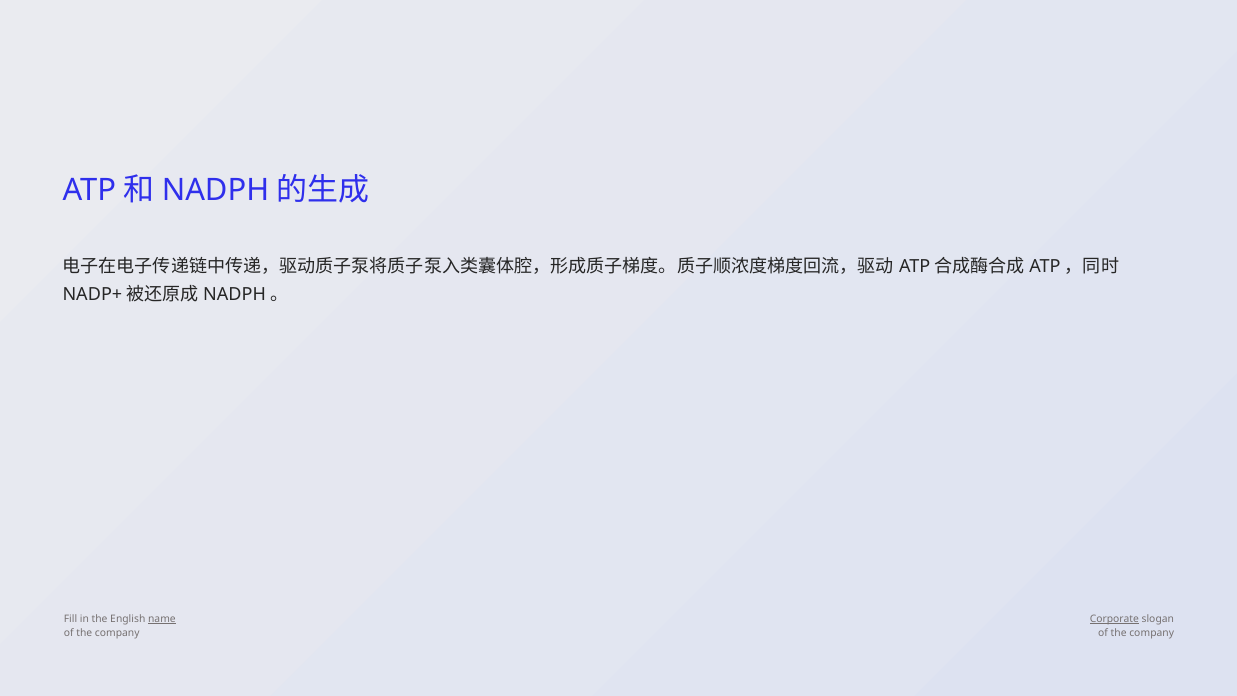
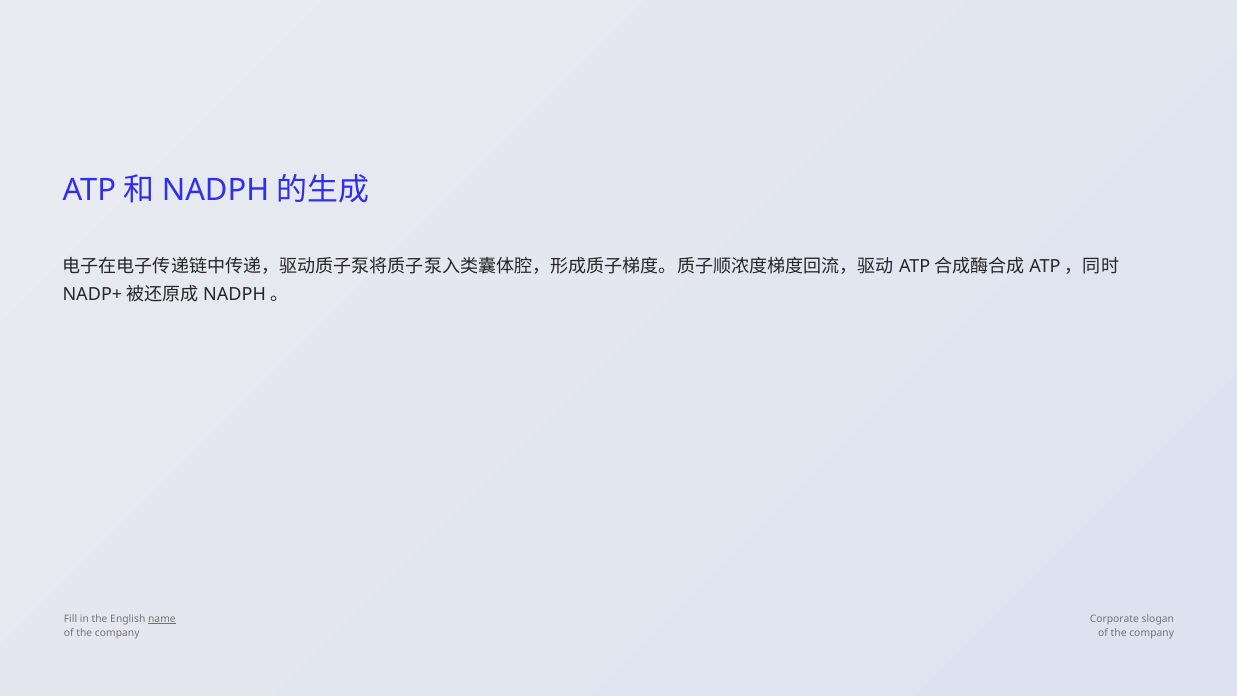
Corporate underline: present -> none
